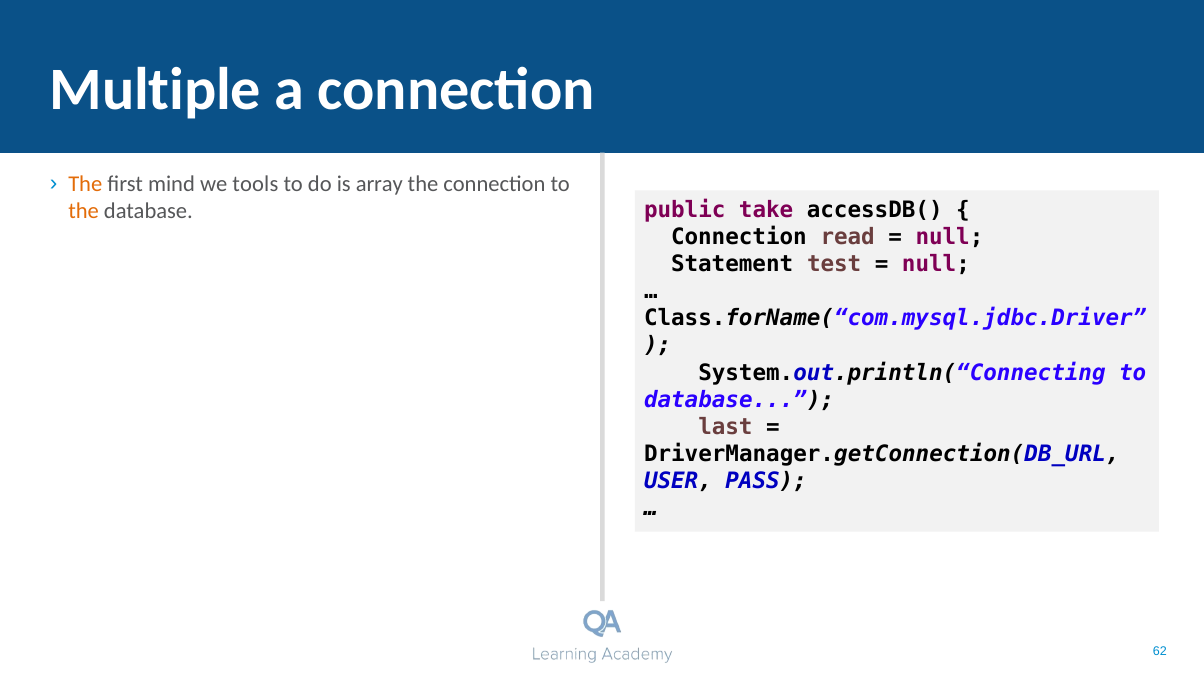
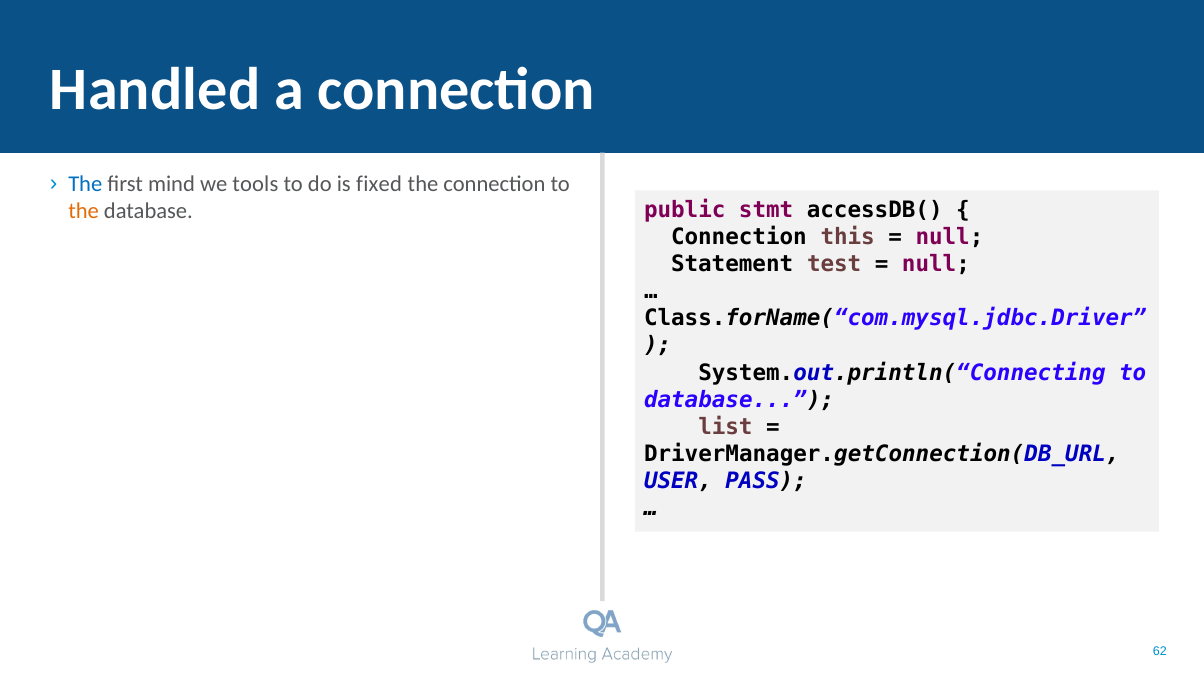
Multiple: Multiple -> Handled
The at (85, 185) colour: orange -> blue
array: array -> fixed
take: take -> stmt
read: read -> this
last: last -> list
